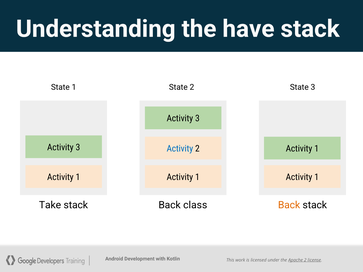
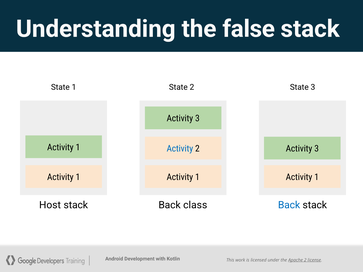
have: have -> false
3 at (78, 148): 3 -> 1
1 at (317, 149): 1 -> 3
Take: Take -> Host
Back at (289, 205) colour: orange -> blue
